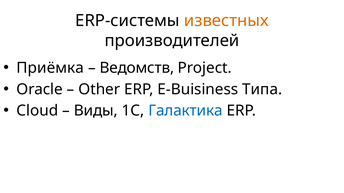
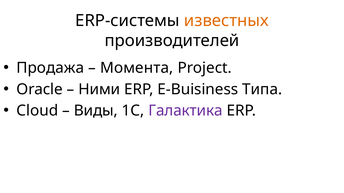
Приёмка: Приёмка -> Продажа
Ведомств: Ведомств -> Момента
Other: Other -> Ними
Галактика colour: blue -> purple
